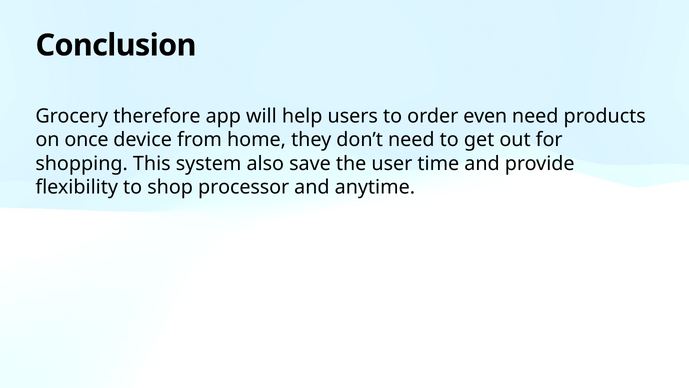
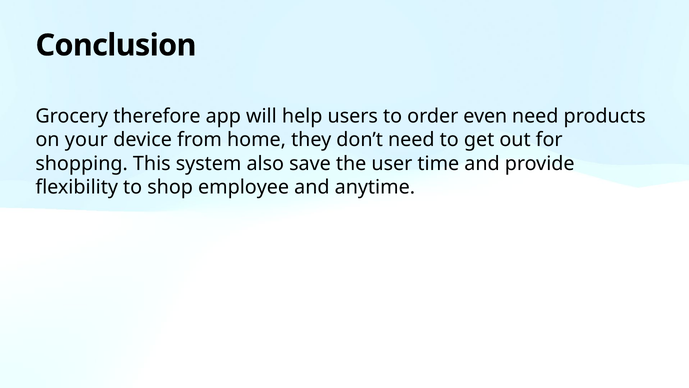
once: once -> your
processor: processor -> employee
